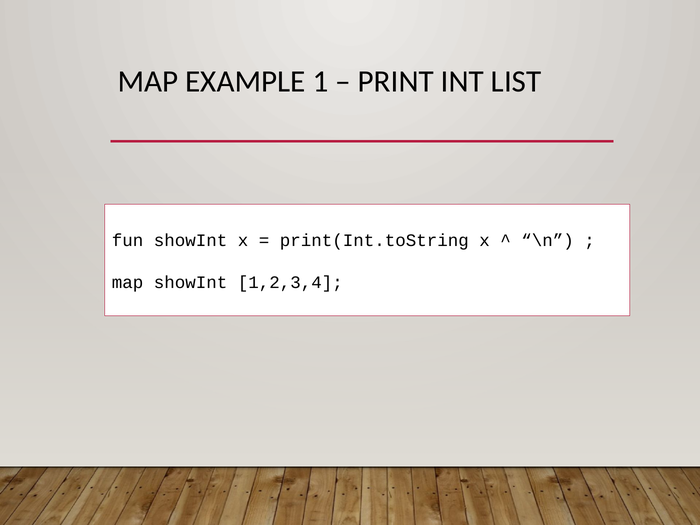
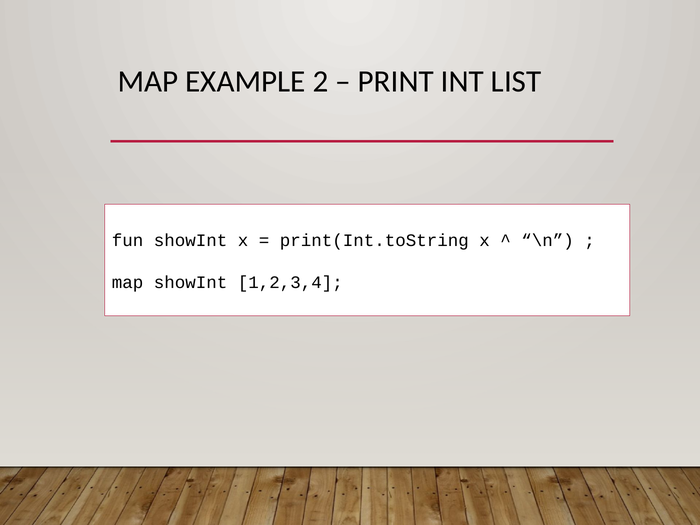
1: 1 -> 2
